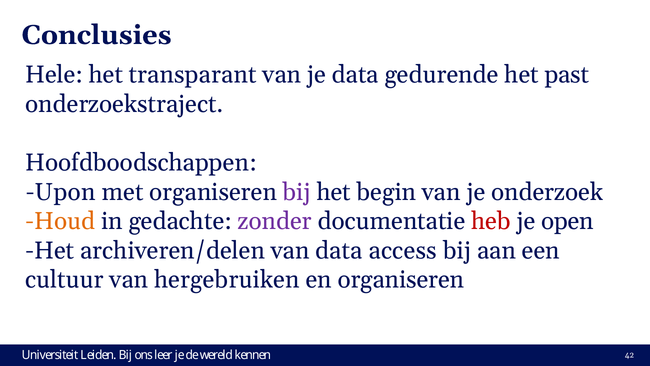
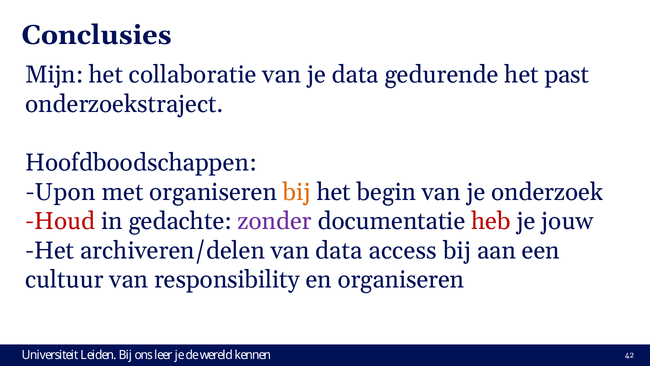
Hele: Hele -> Mijn
transparant: transparant -> collaboratie
bij at (297, 192) colour: purple -> orange
Houd colour: orange -> red
open: open -> jouw
hergebruiken: hergebruiken -> responsibility
